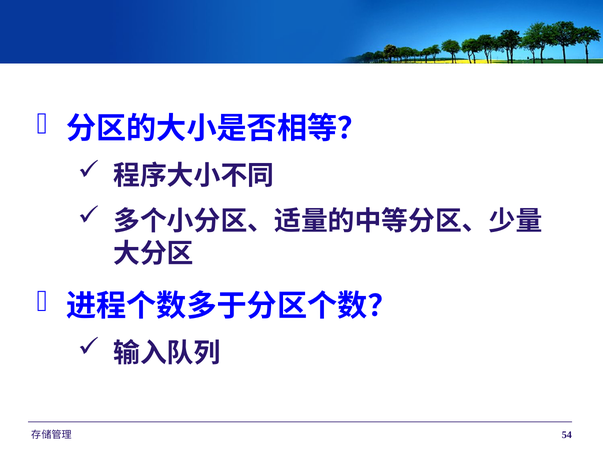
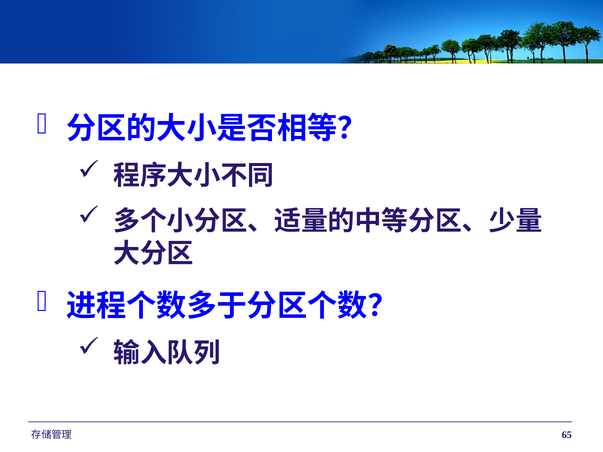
54: 54 -> 65
